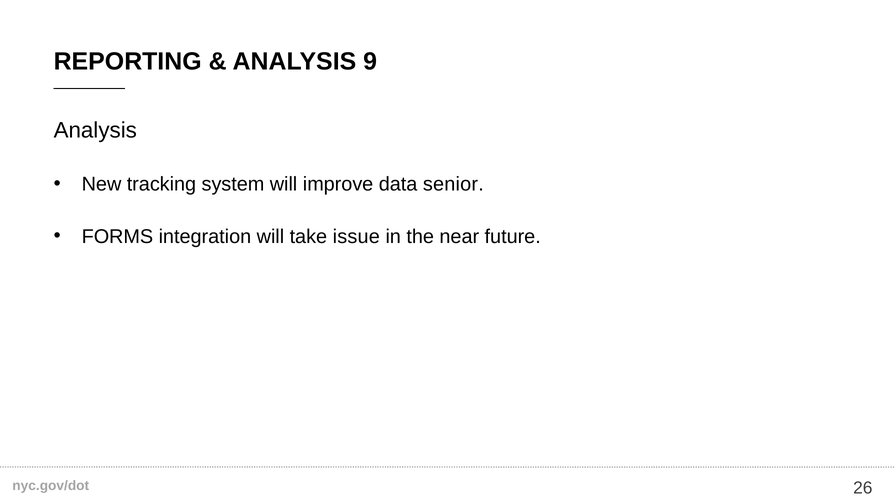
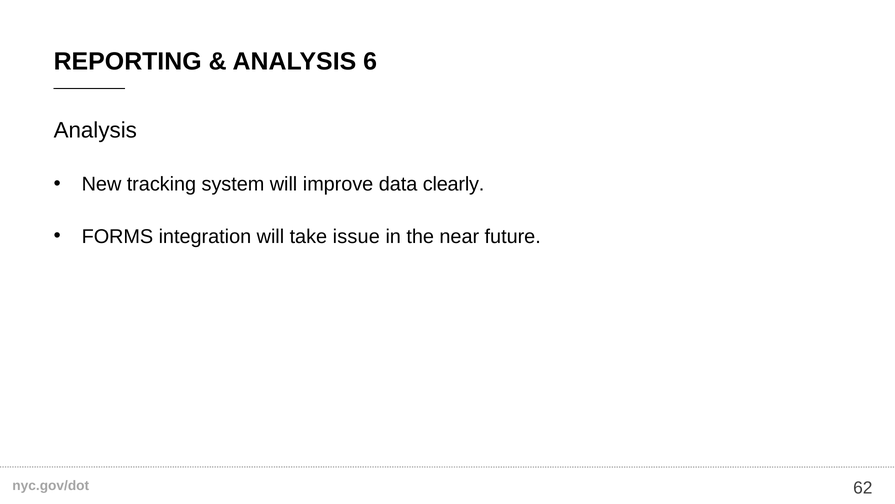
9: 9 -> 6
senior: senior -> clearly
26: 26 -> 62
